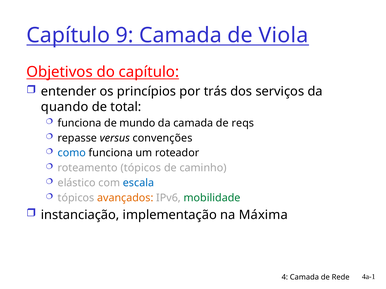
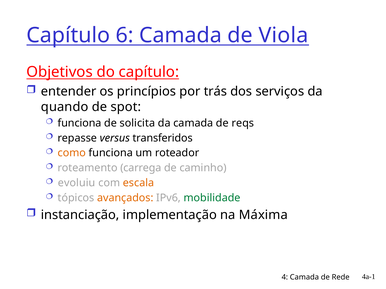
9: 9 -> 6
total: total -> spot
mundo: mundo -> solicita
convenções: convenções -> transferidos
como colour: blue -> orange
roteamento tópicos: tópicos -> carrega
elástico: elástico -> evoluiu
escala colour: blue -> orange
